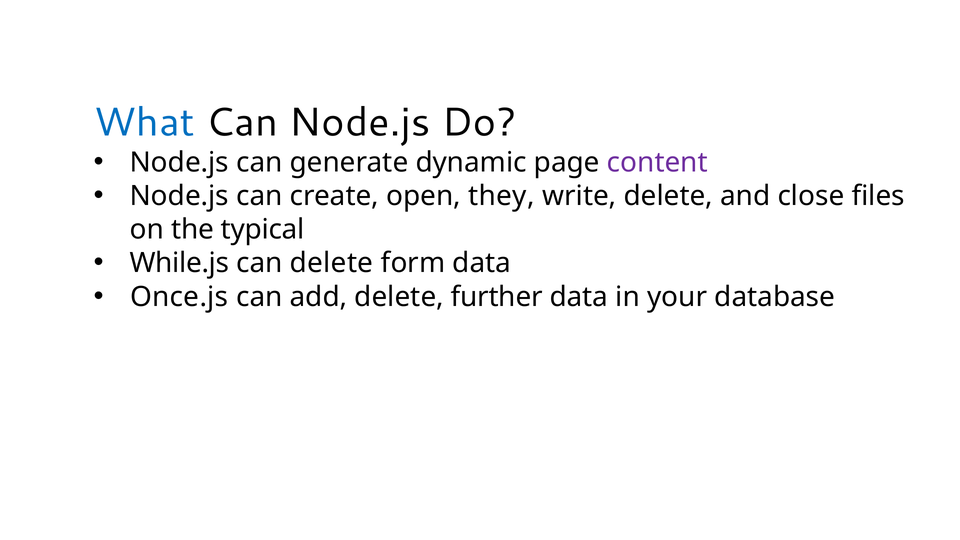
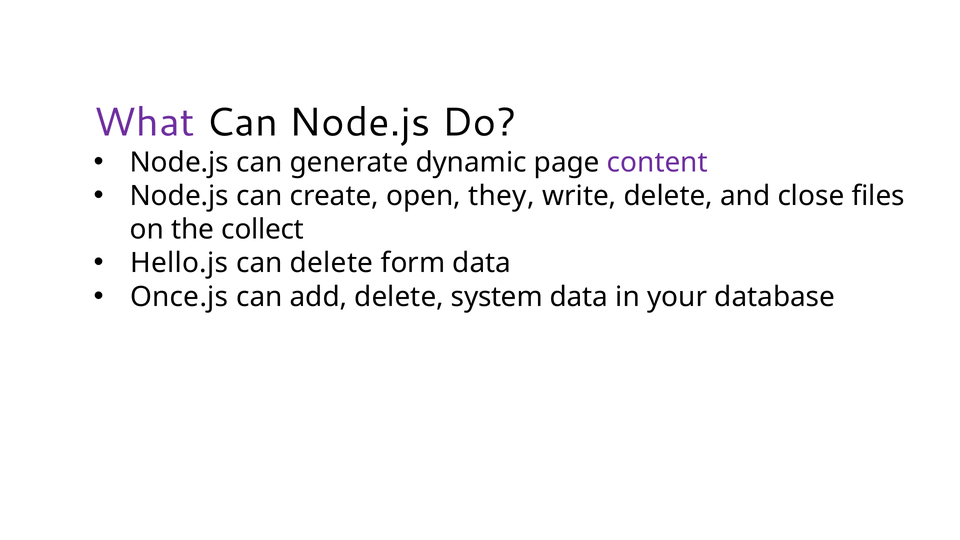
What colour: blue -> purple
typical: typical -> collect
While.js: While.js -> Hello.js
further: further -> system
